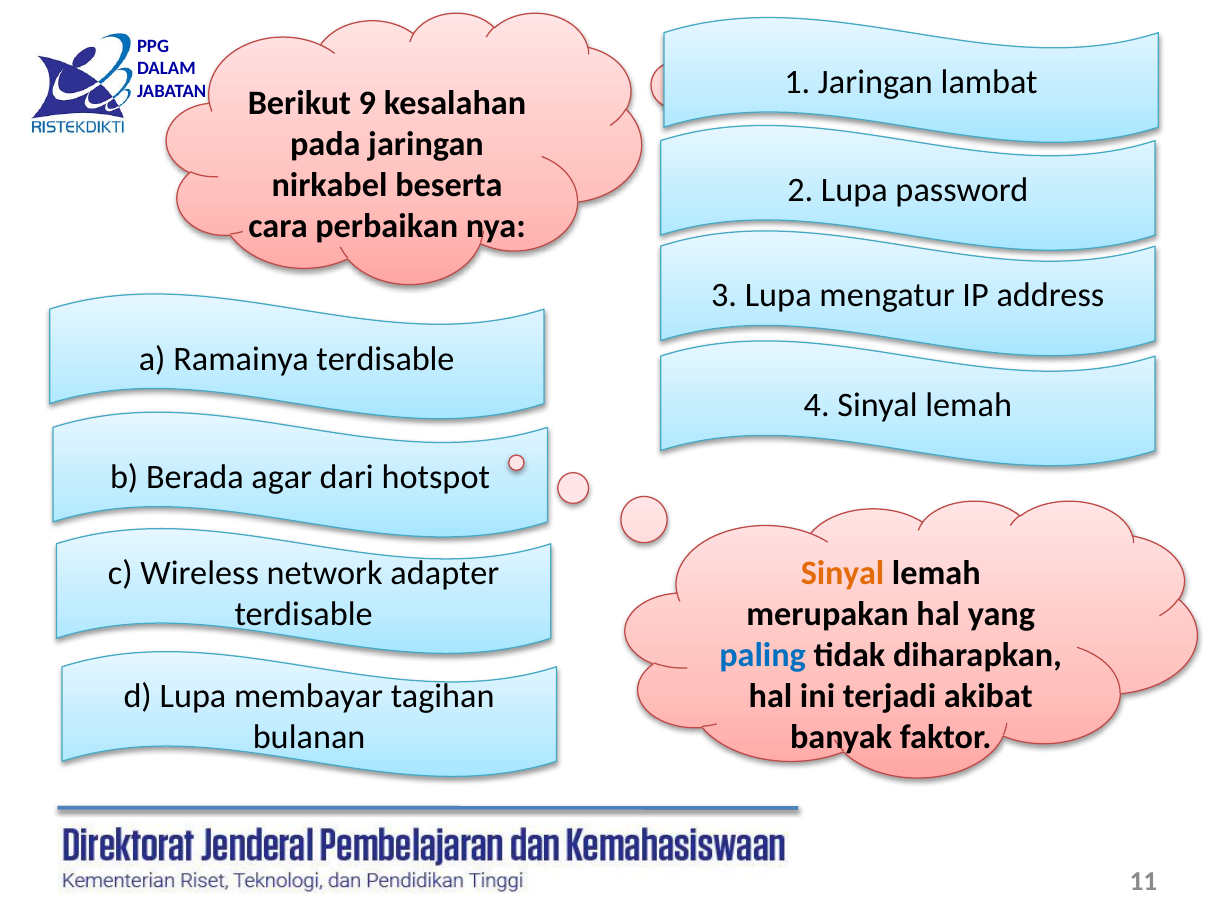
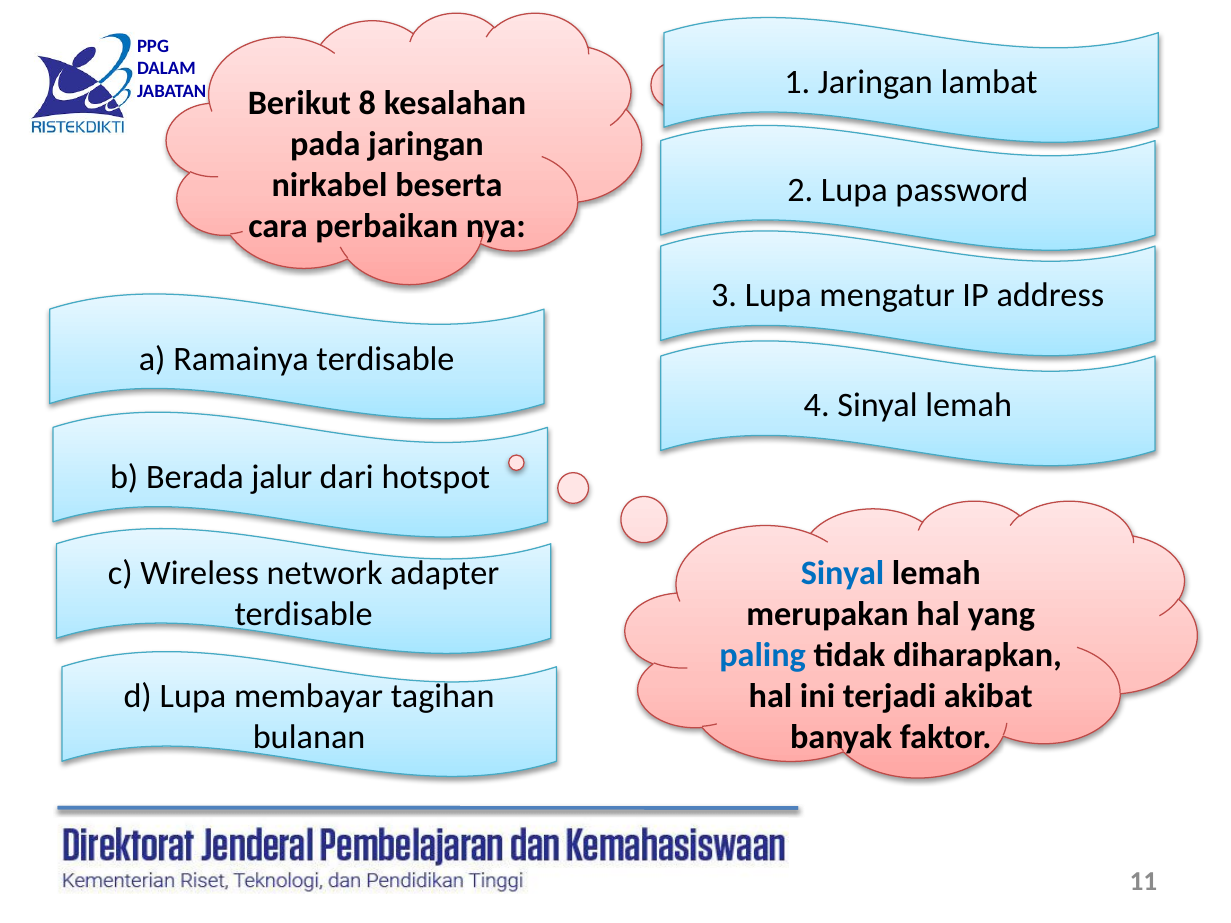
9: 9 -> 8
agar: agar -> jalur
Sinyal at (843, 573) colour: orange -> blue
